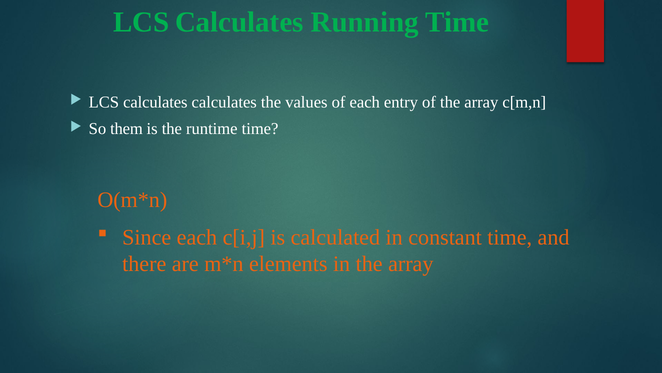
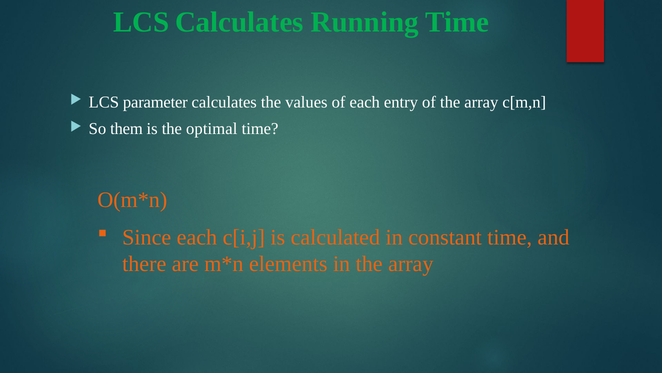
calculates at (155, 102): calculates -> parameter
runtime: runtime -> optimal
